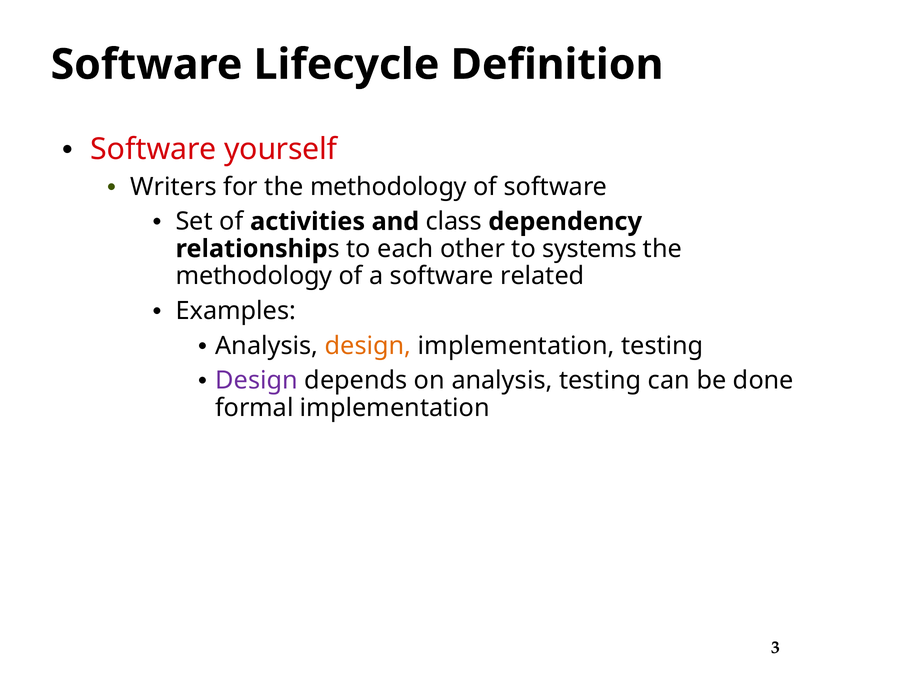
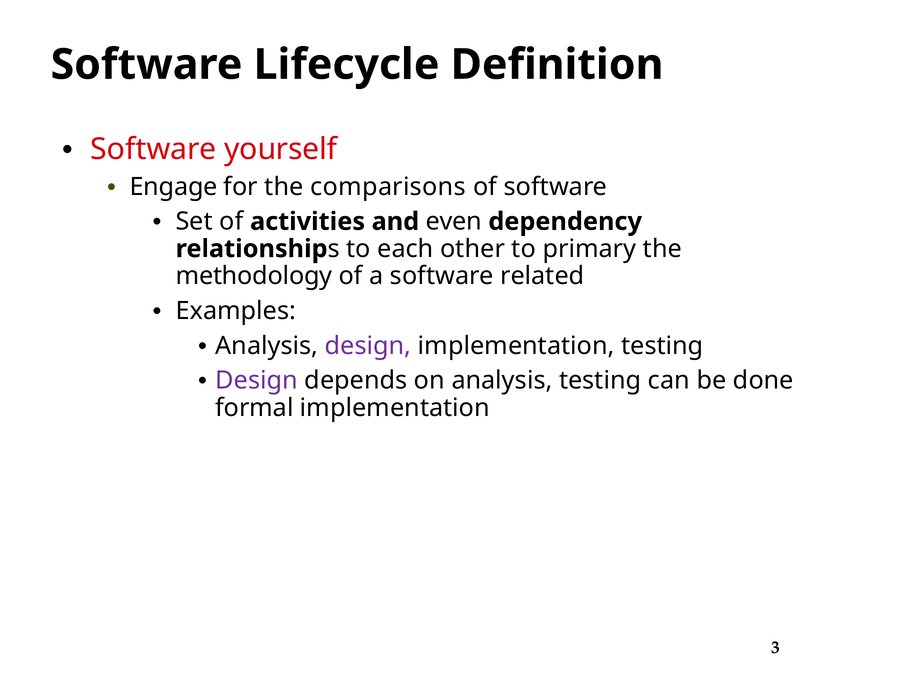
Writers: Writers -> Engage
for the methodology: methodology -> comparisons
class: class -> even
systems: systems -> primary
design at (368, 346) colour: orange -> purple
